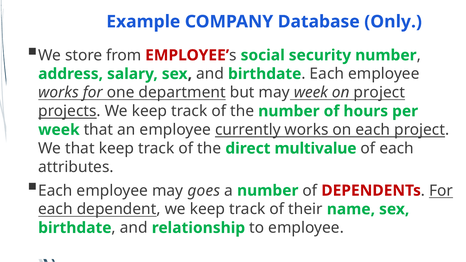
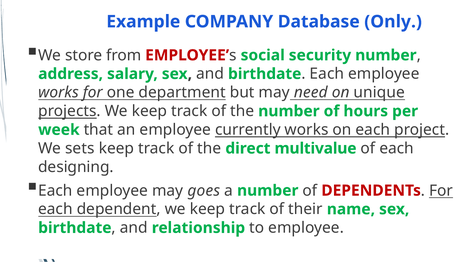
may week: week -> need
on project: project -> unique
We that: that -> sets
attributes: attributes -> designing
